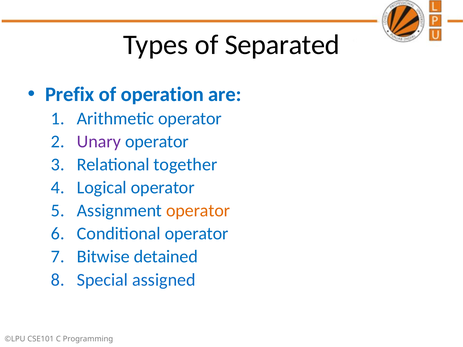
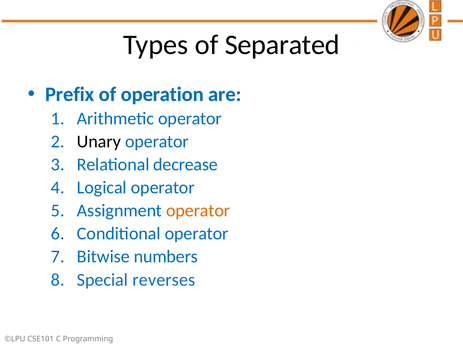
Unary colour: purple -> black
together: together -> decrease
detained: detained -> numbers
assigned: assigned -> reverses
